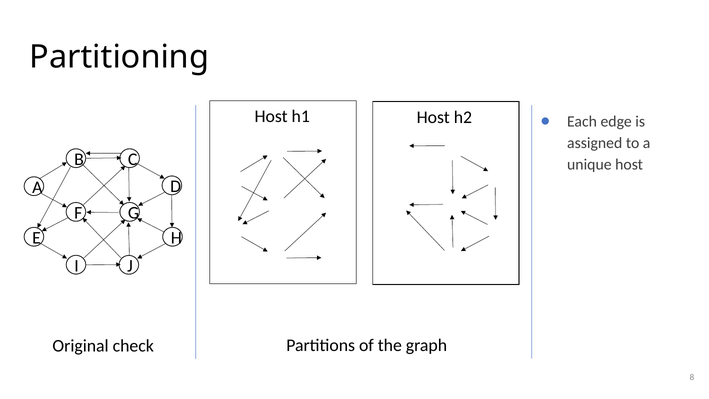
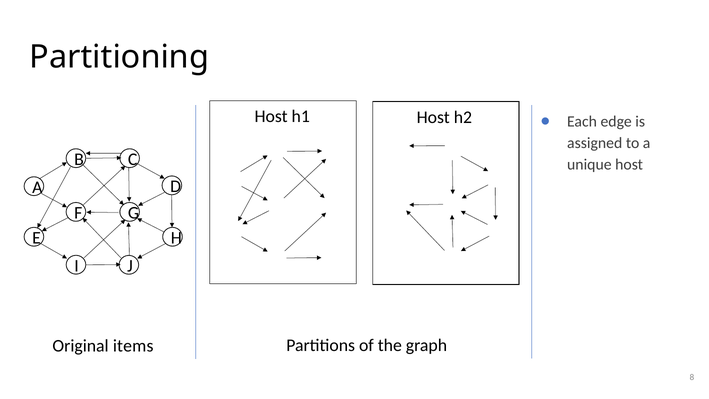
check: check -> items
